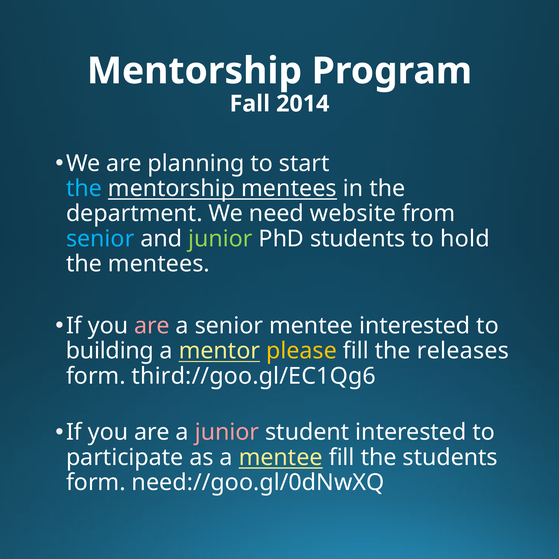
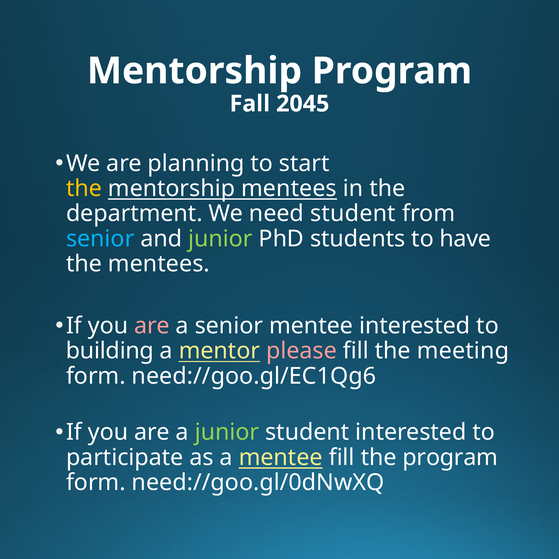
2014: 2014 -> 2045
the at (84, 188) colour: light blue -> yellow
need website: website -> student
hold: hold -> have
please colour: yellow -> pink
releases: releases -> meeting
third://goo.gl/EC1Qg6: third://goo.gl/EC1Qg6 -> need://goo.gl/EC1Qg6
junior at (227, 432) colour: pink -> light green
the students: students -> program
